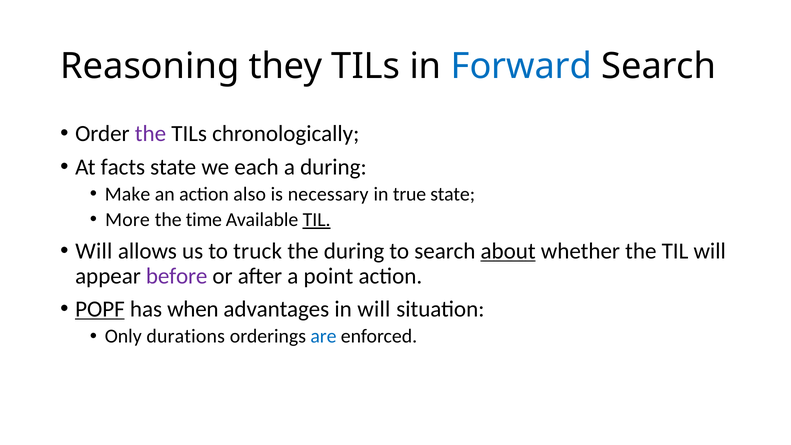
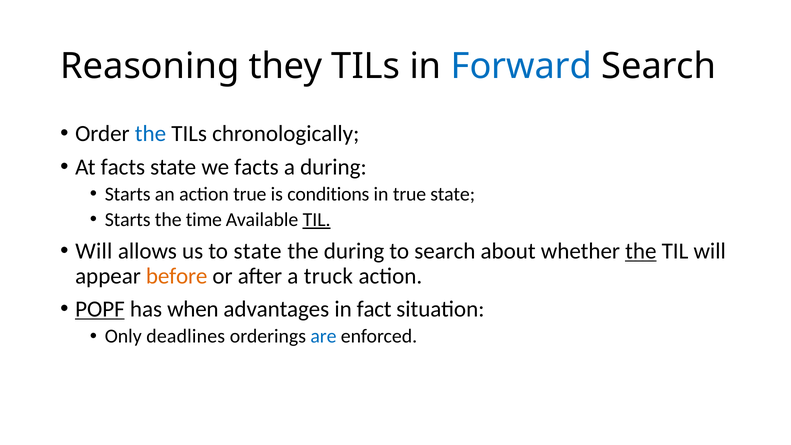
the at (150, 134) colour: purple -> blue
we each: each -> facts
Make at (128, 194): Make -> Starts
action also: also -> true
necessary: necessary -> conditions
More at (127, 220): More -> Starts
to truck: truck -> state
about underline: present -> none
the at (641, 251) underline: none -> present
before colour: purple -> orange
point: point -> truck
in will: will -> fact
durations: durations -> deadlines
